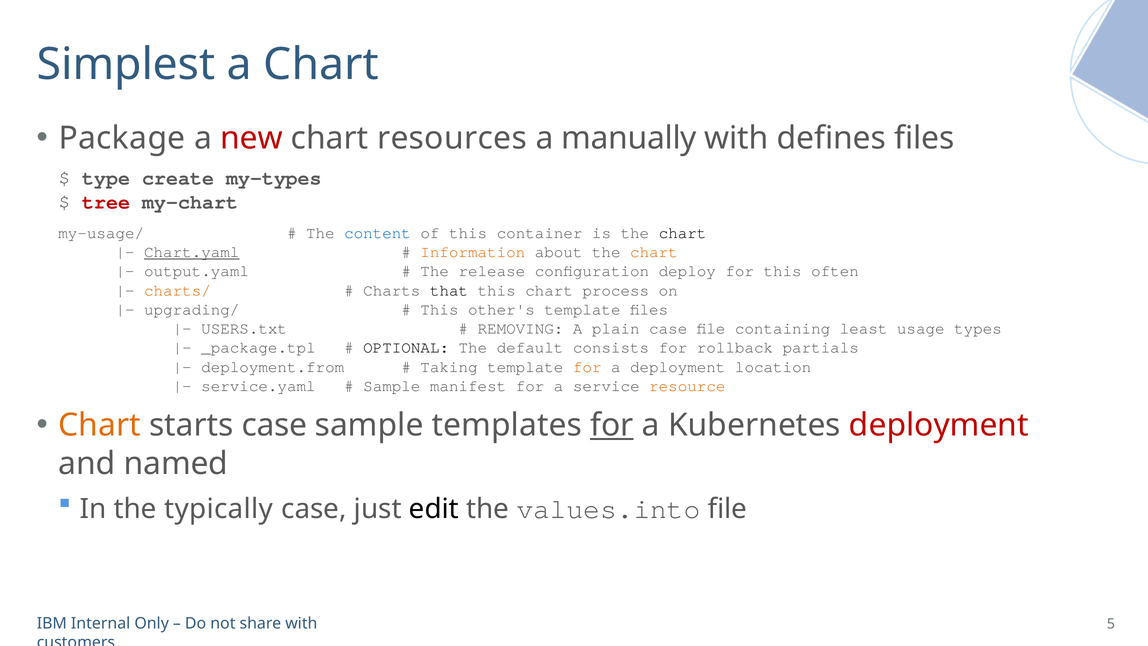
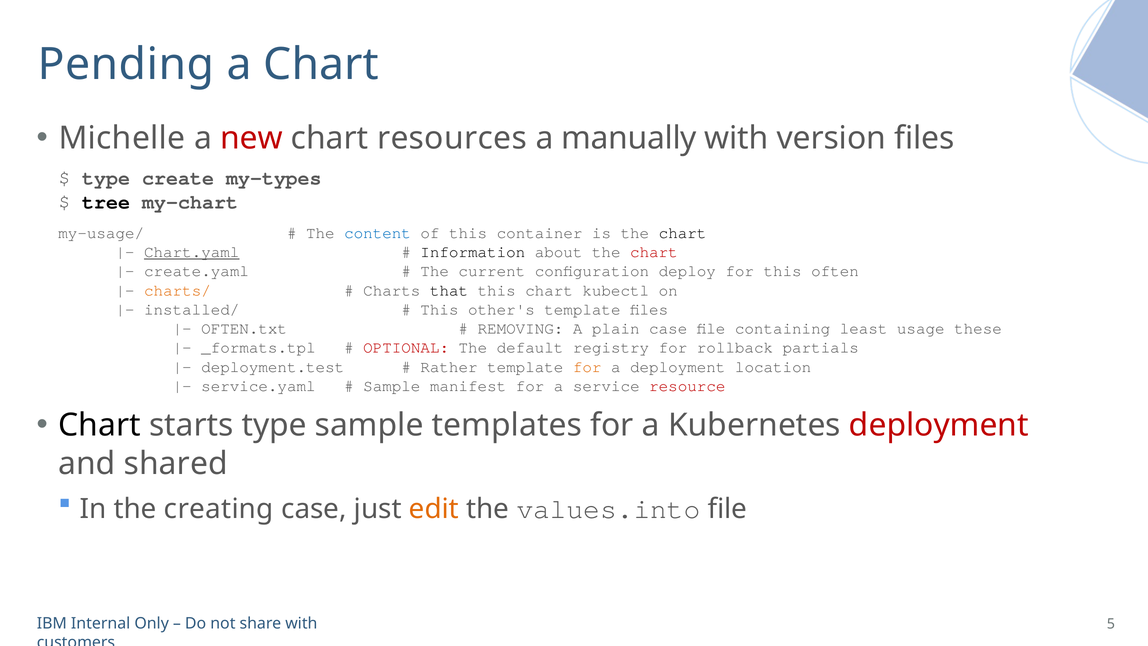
Simplest: Simplest -> Pending
Package: Package -> Michelle
defines: defines -> version
tree colour: red -> black
Information colour: orange -> black
chart at (654, 252) colour: orange -> red
output.yaml: output.yaml -> create.yaml
release: release -> current
process: process -> kubectl
upgrading/: upgrading/ -> installed/
USERS.txt: USERS.txt -> OFTEN.txt
types: types -> these
_package.tpl: _package.tpl -> _formats.tpl
OPTIONAL colour: black -> red
consists: consists -> registry
deployment.from: deployment.from -> deployment.test
Taking: Taking -> Rather
resource colour: orange -> red
Chart at (100, 425) colour: orange -> black
starts case: case -> type
for at (612, 425) underline: present -> none
named: named -> shared
typically: typically -> creating
edit colour: black -> orange
